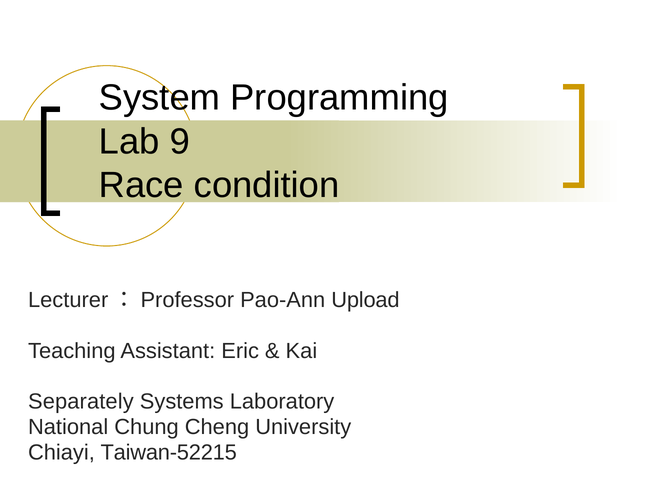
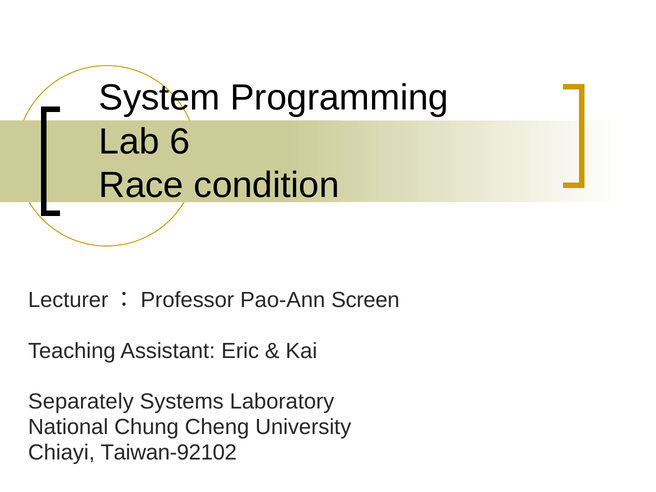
9: 9 -> 6
Upload: Upload -> Screen
Taiwan-52215: Taiwan-52215 -> Taiwan-92102
